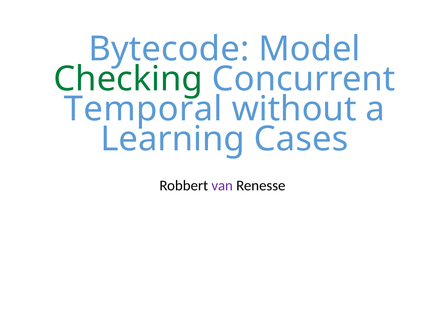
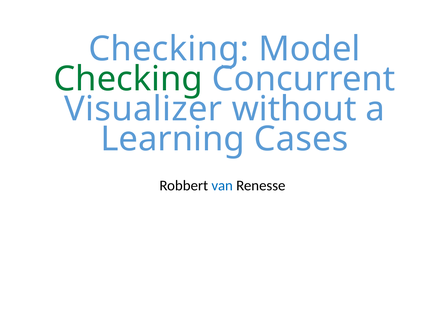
Bytecode at (169, 49): Bytecode -> Checking
Temporal: Temporal -> Visualizer
van colour: purple -> blue
